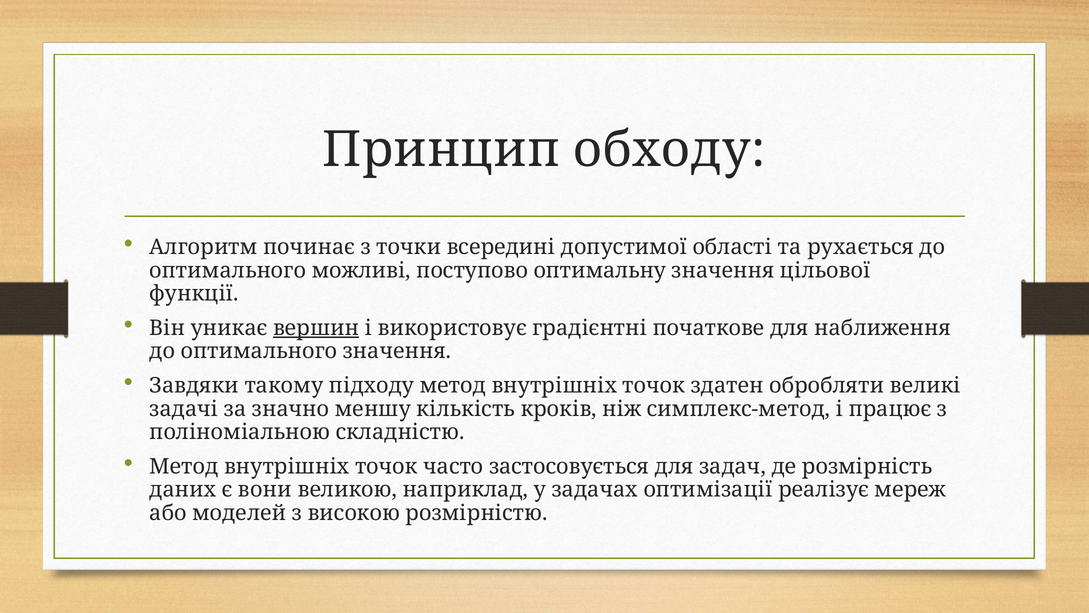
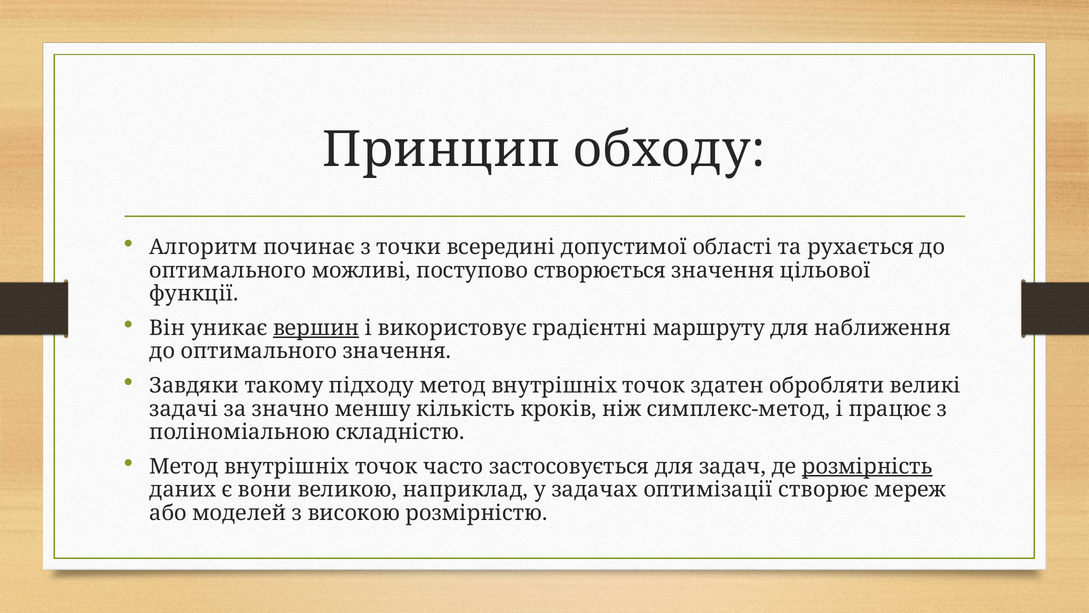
оптимальну: оптимальну -> створюється
початкове: початкове -> маршруту
розмірність underline: none -> present
реалізує: реалізує -> створює
